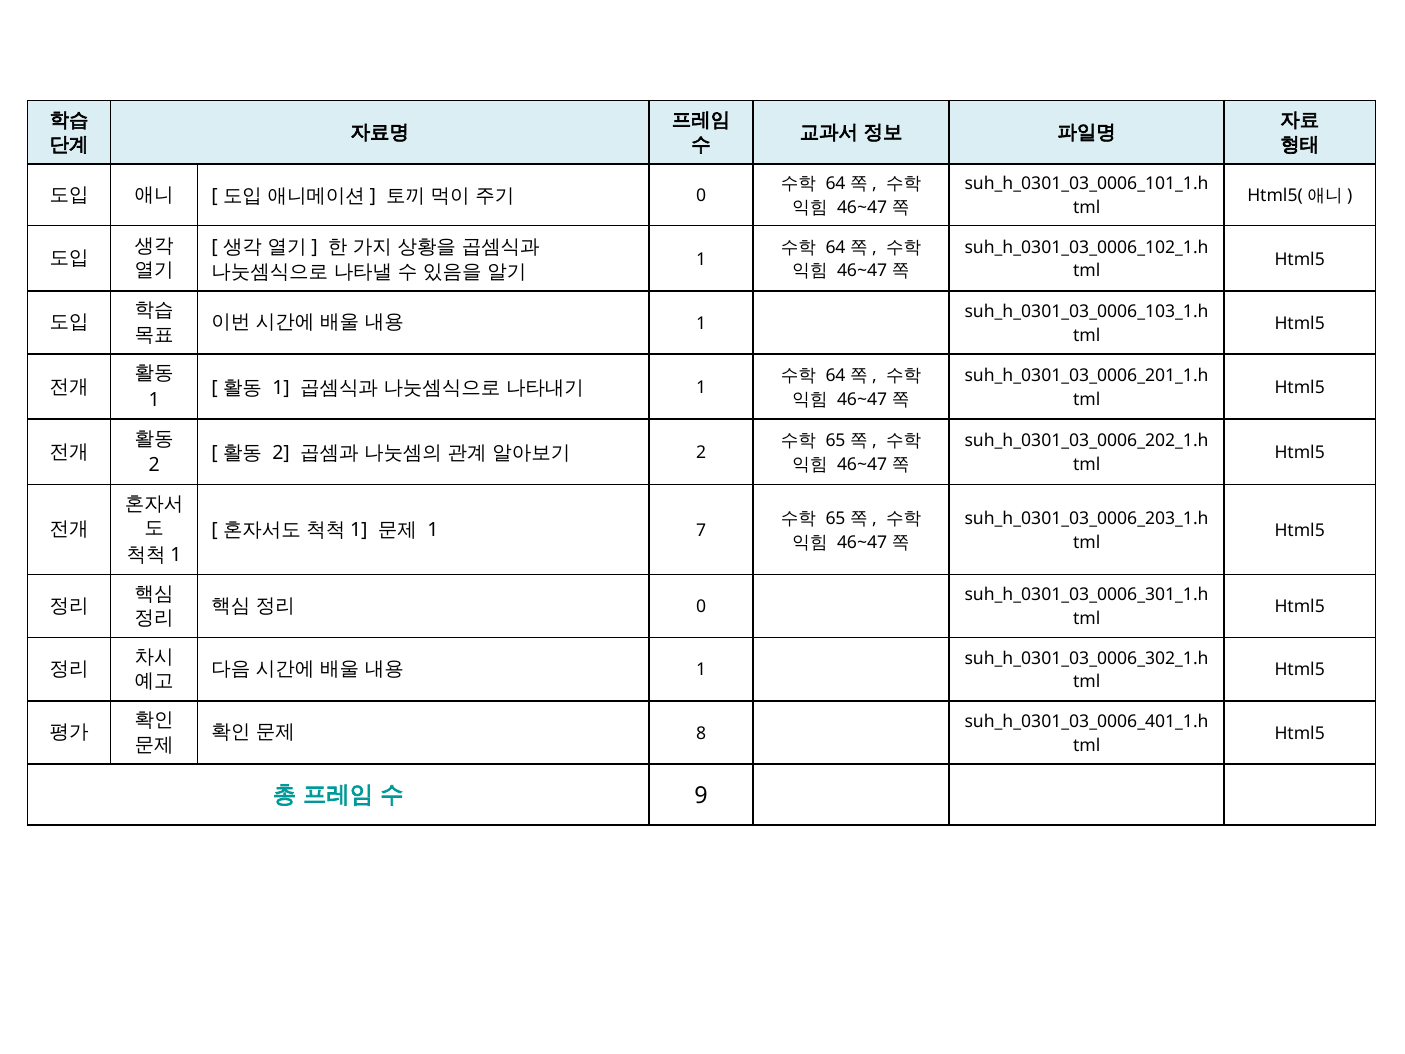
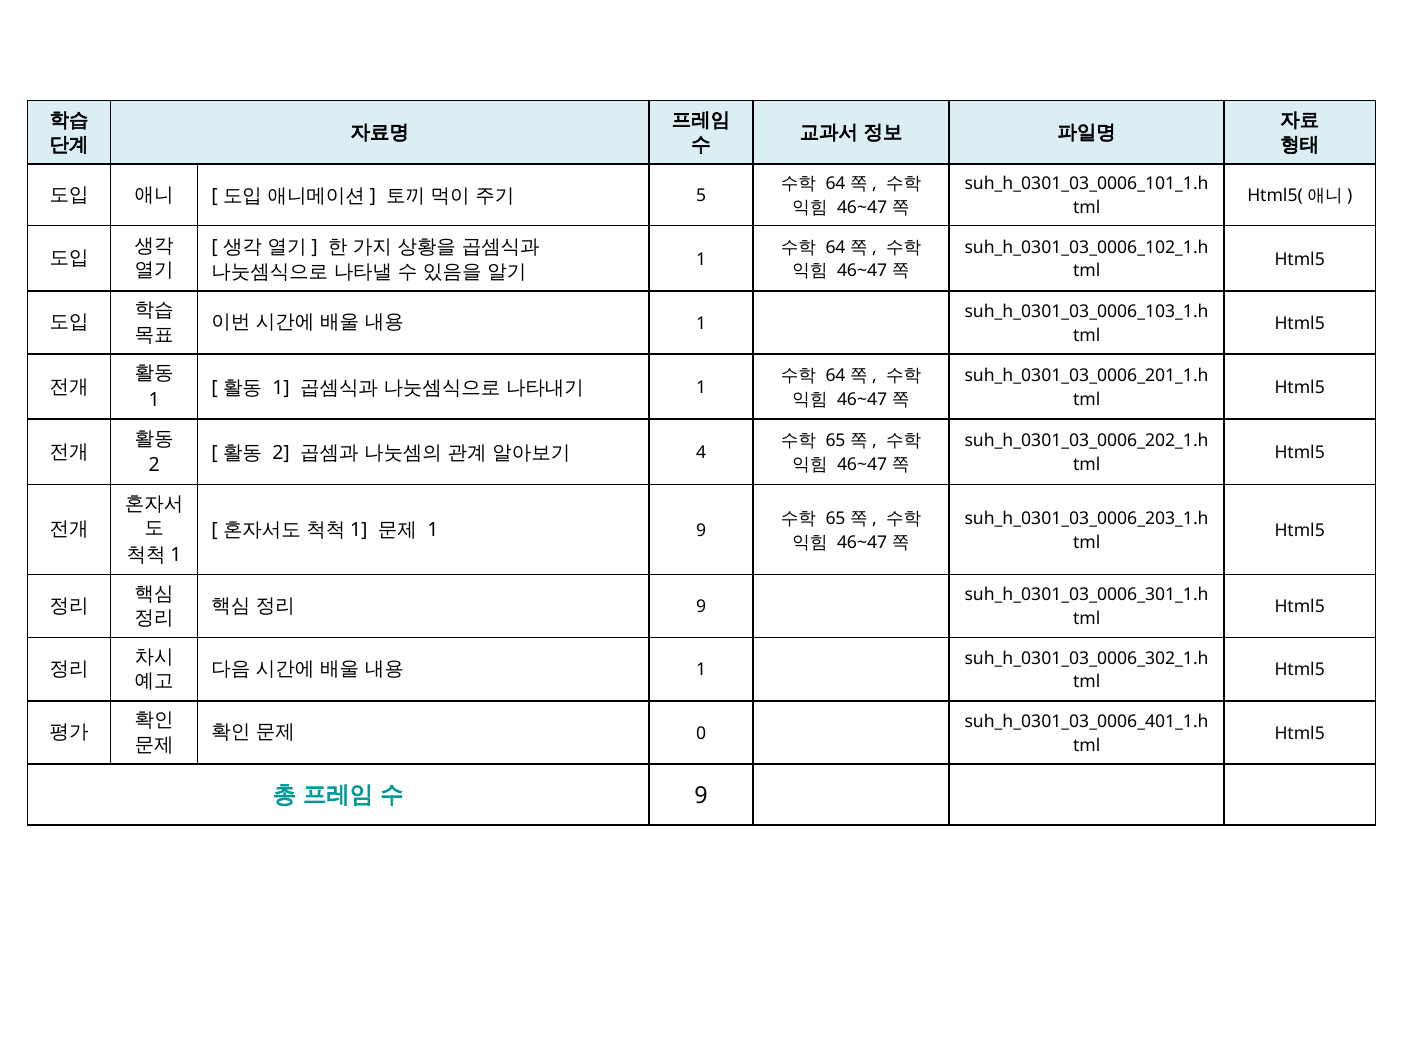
0 at (701, 196): 0 -> 5
2 at (701, 453): 2 -> 4
1 7: 7 -> 9
0 at (701, 607): 0 -> 9
8: 8 -> 0
